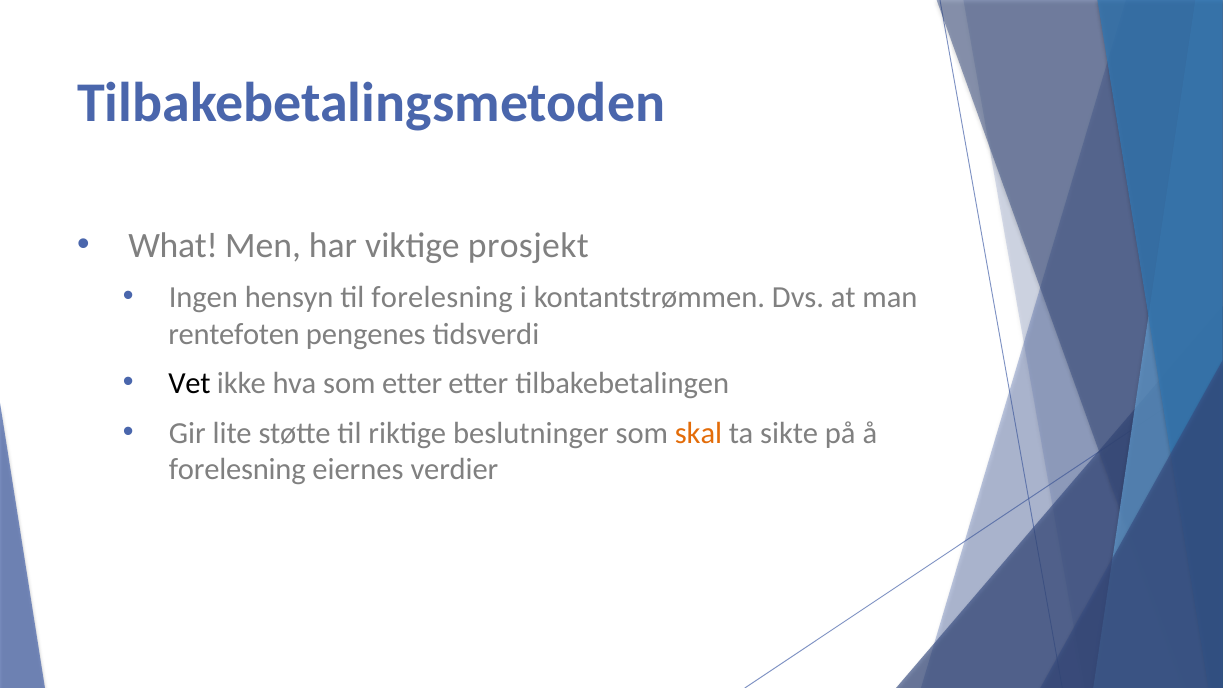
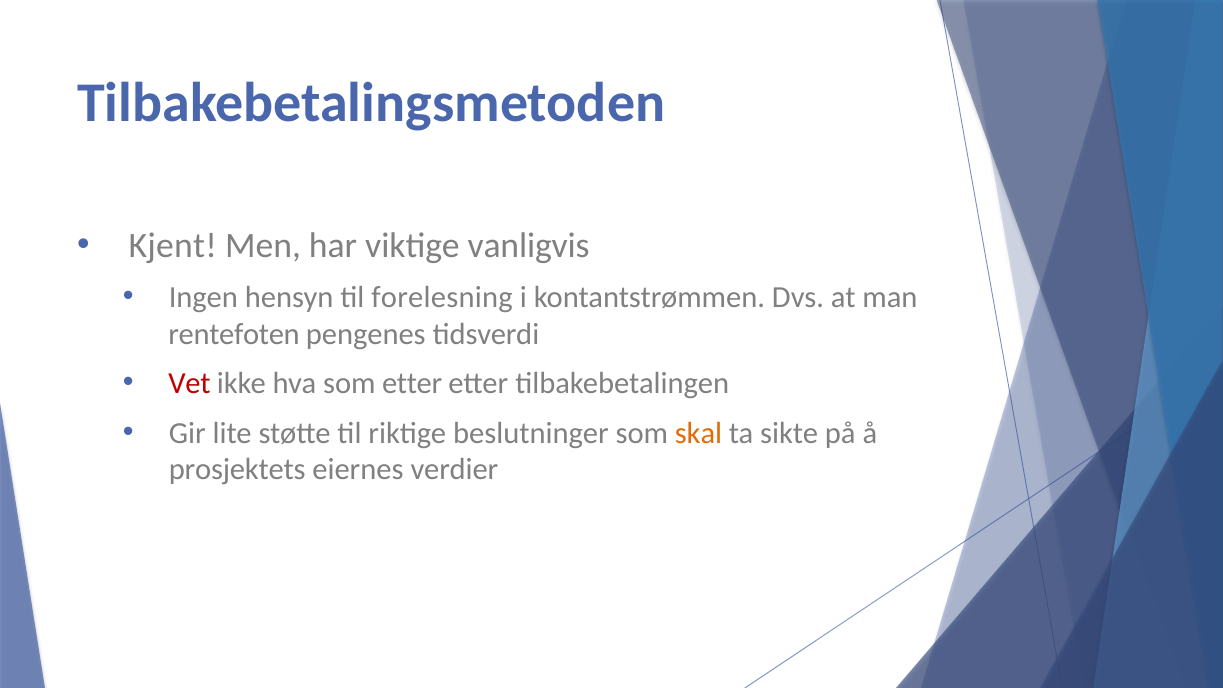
What: What -> Kjent
prosjekt: prosjekt -> vanligvis
Vet colour: black -> red
forelesning at (237, 470): forelesning -> prosjektets
